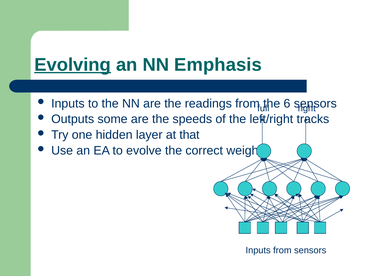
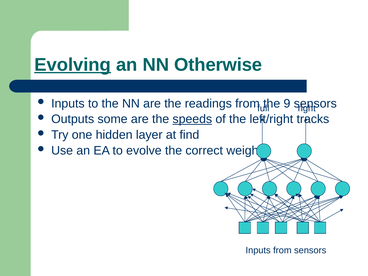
Emphasis: Emphasis -> Otherwise
6: 6 -> 9
speeds underline: none -> present
that: that -> find
